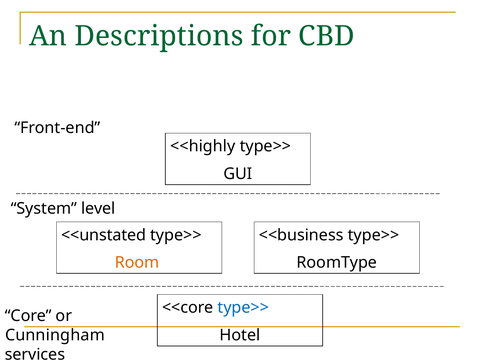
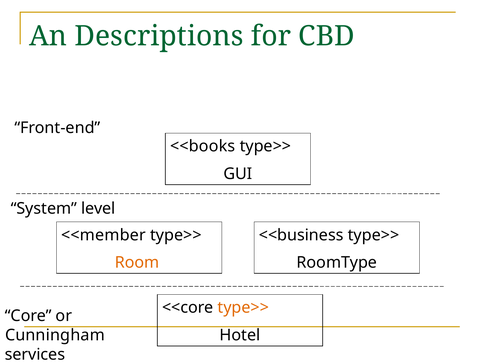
<<highly: <<highly -> <<books
<<unstated: <<unstated -> <<member
type>> at (243, 308) colour: blue -> orange
